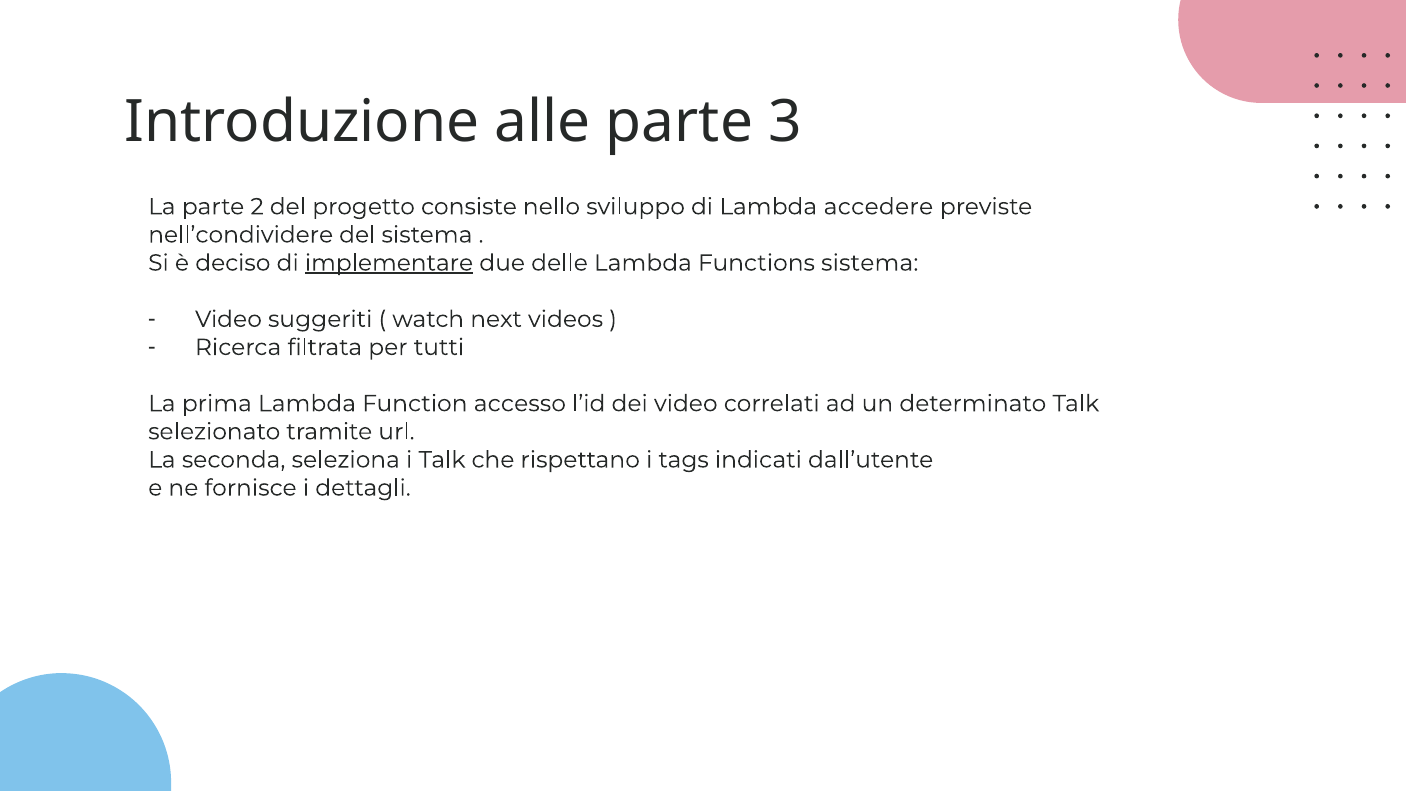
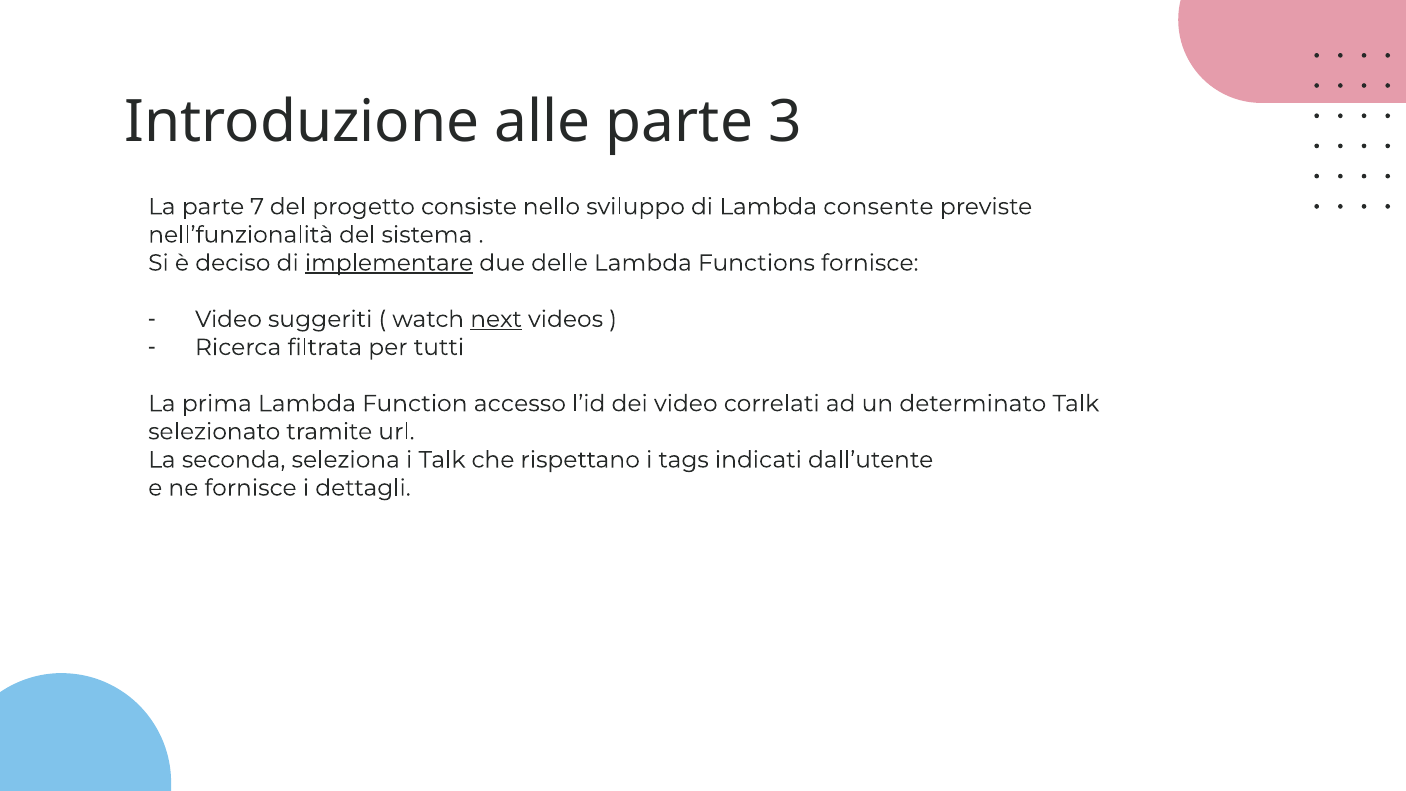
2: 2 -> 7
accedere: accedere -> consente
nell’condividere: nell’condividere -> nell’funzionalità
Functions sistema: sistema -> fornisce
next underline: none -> present
